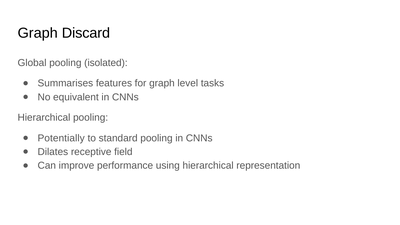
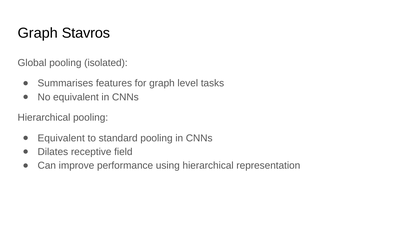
Discard: Discard -> Stavros
Potentially at (61, 138): Potentially -> Equivalent
